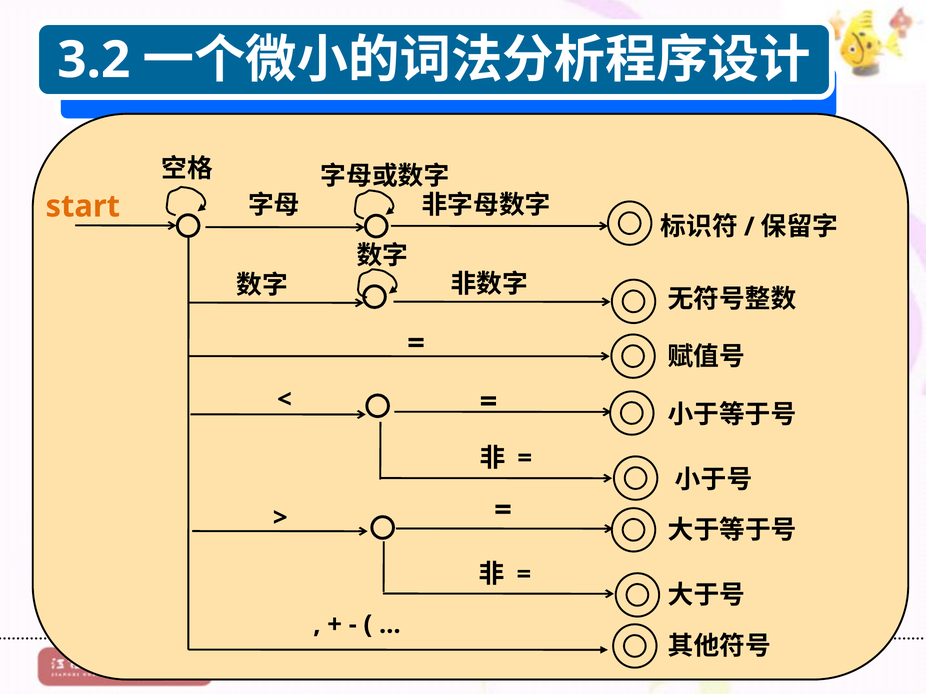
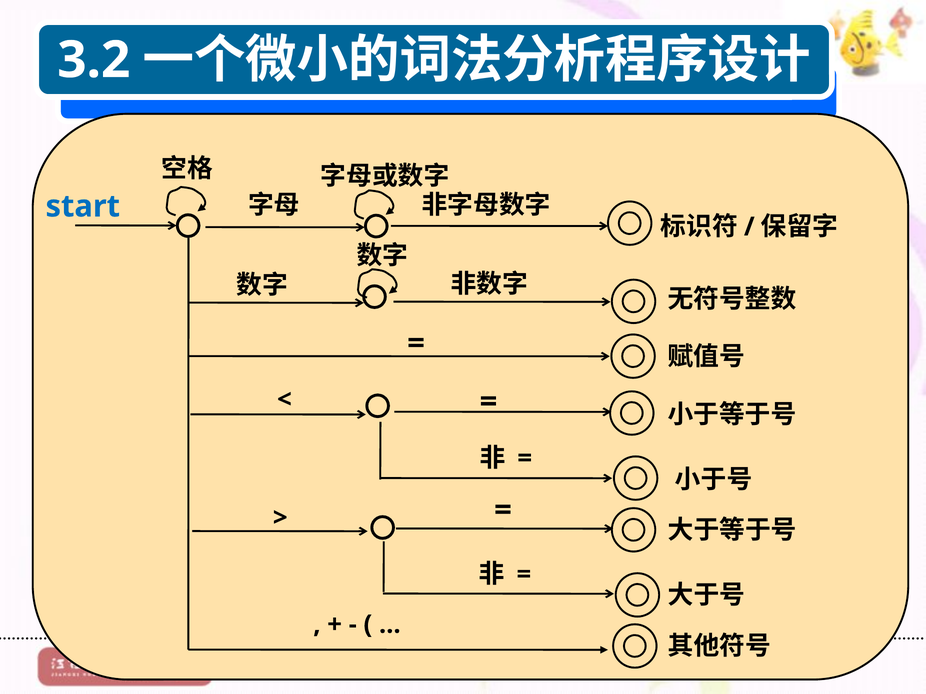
start colour: orange -> blue
